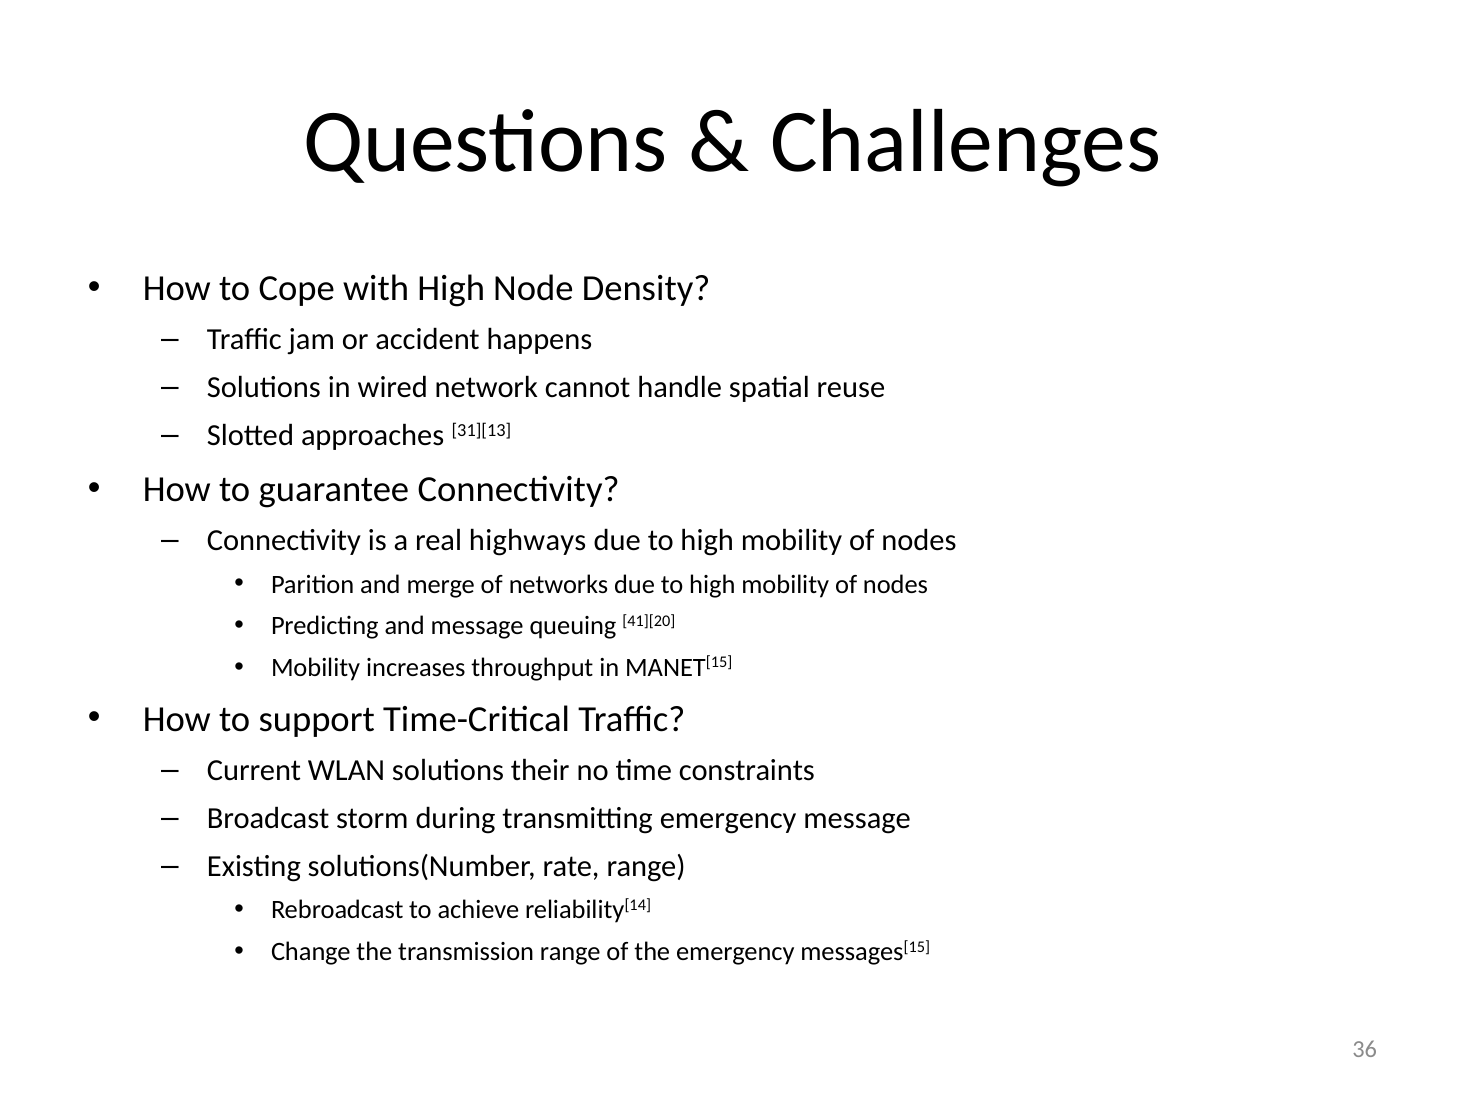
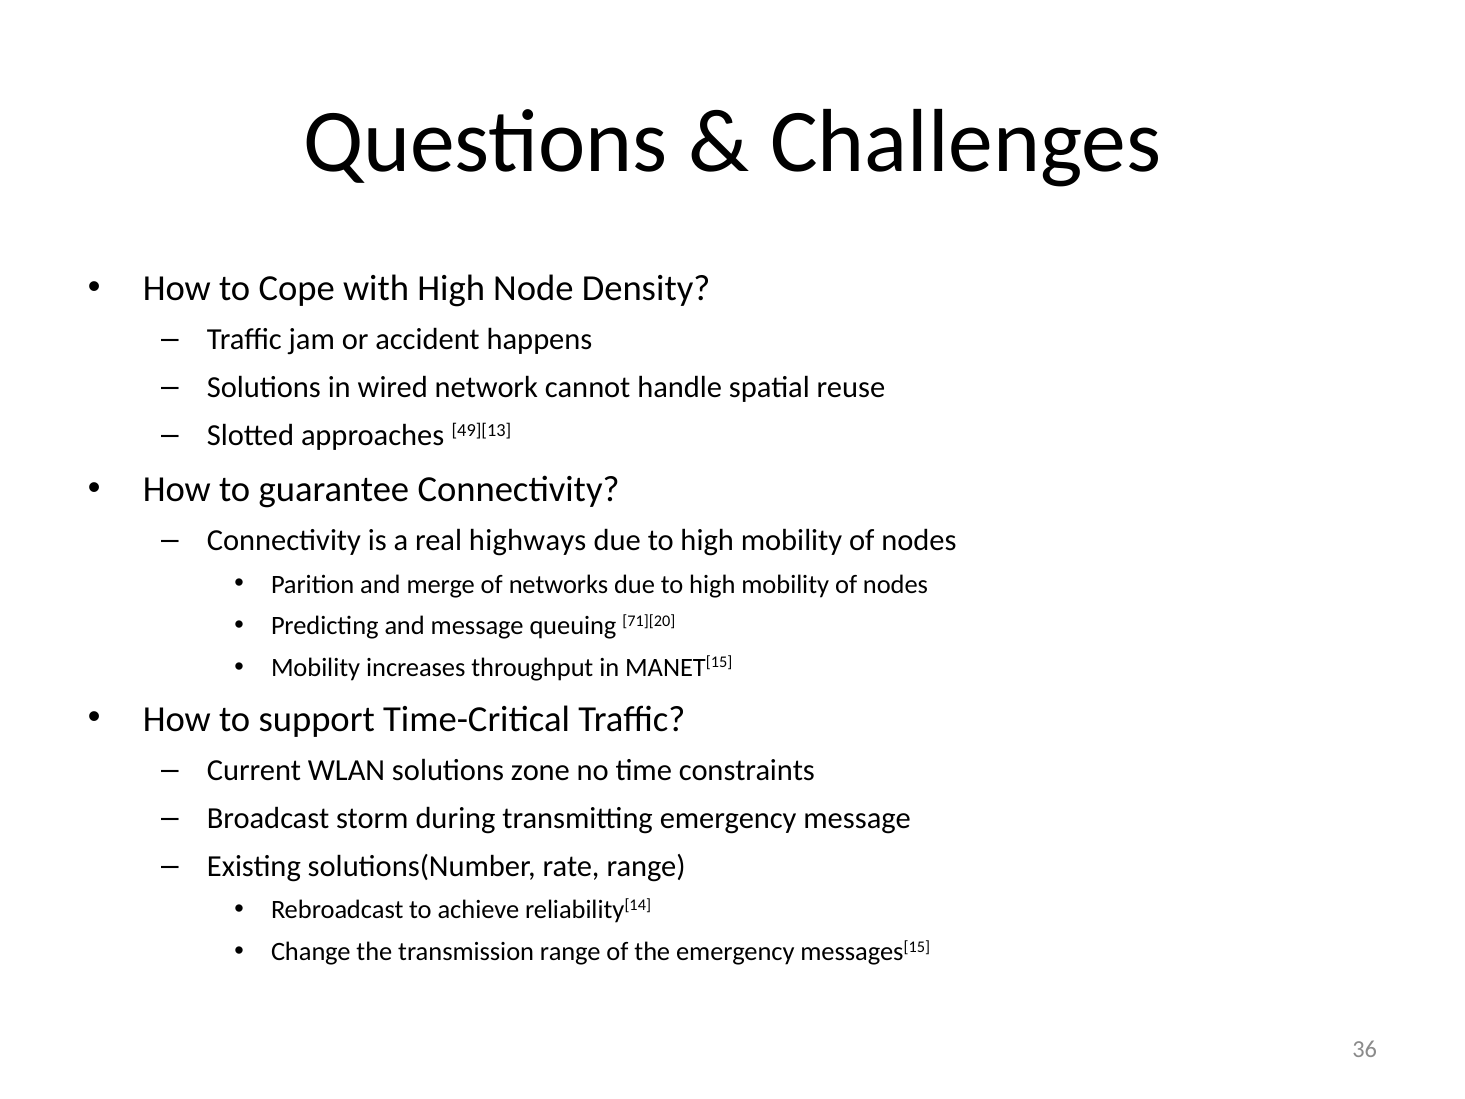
31][13: 31][13 -> 49][13
41][20: 41][20 -> 71][20
their: their -> zone
